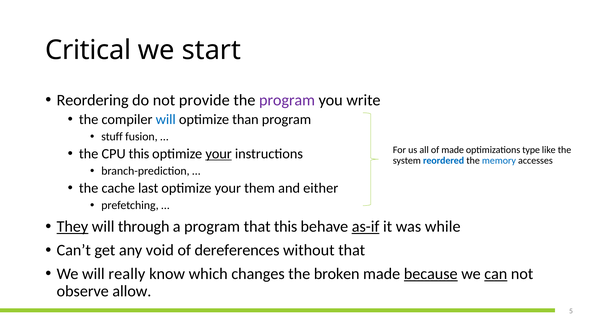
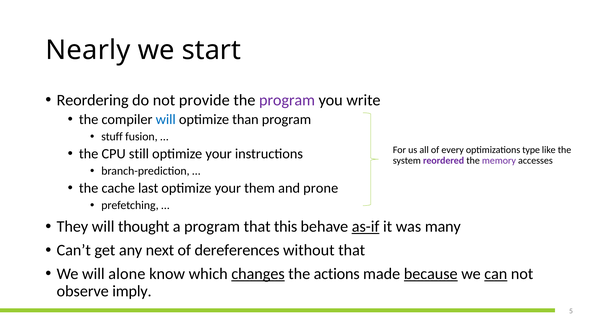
Critical: Critical -> Nearly
of made: made -> every
CPU this: this -> still
your at (219, 154) underline: present -> none
reordered colour: blue -> purple
memory colour: blue -> purple
either: either -> prone
They underline: present -> none
through: through -> thought
while: while -> many
void: void -> next
really: really -> alone
changes underline: none -> present
broken: broken -> actions
allow: allow -> imply
